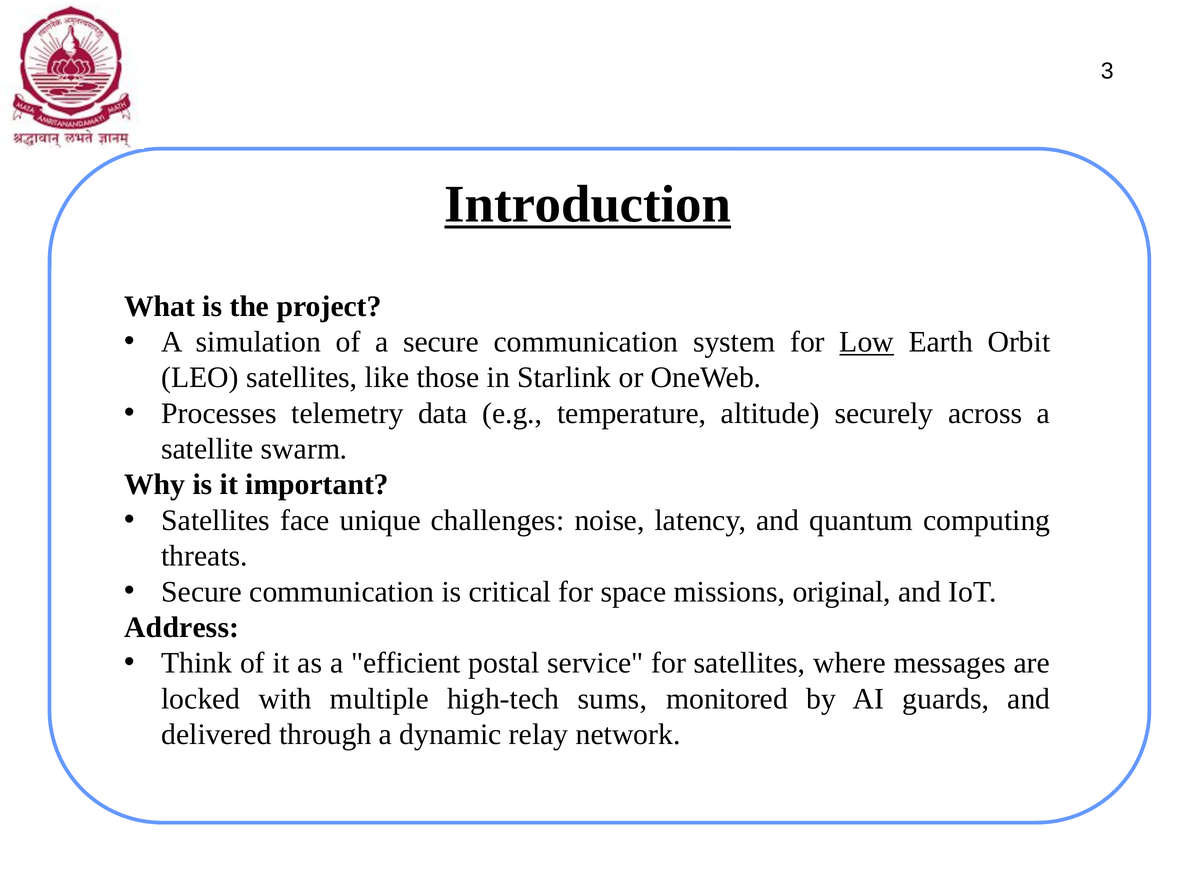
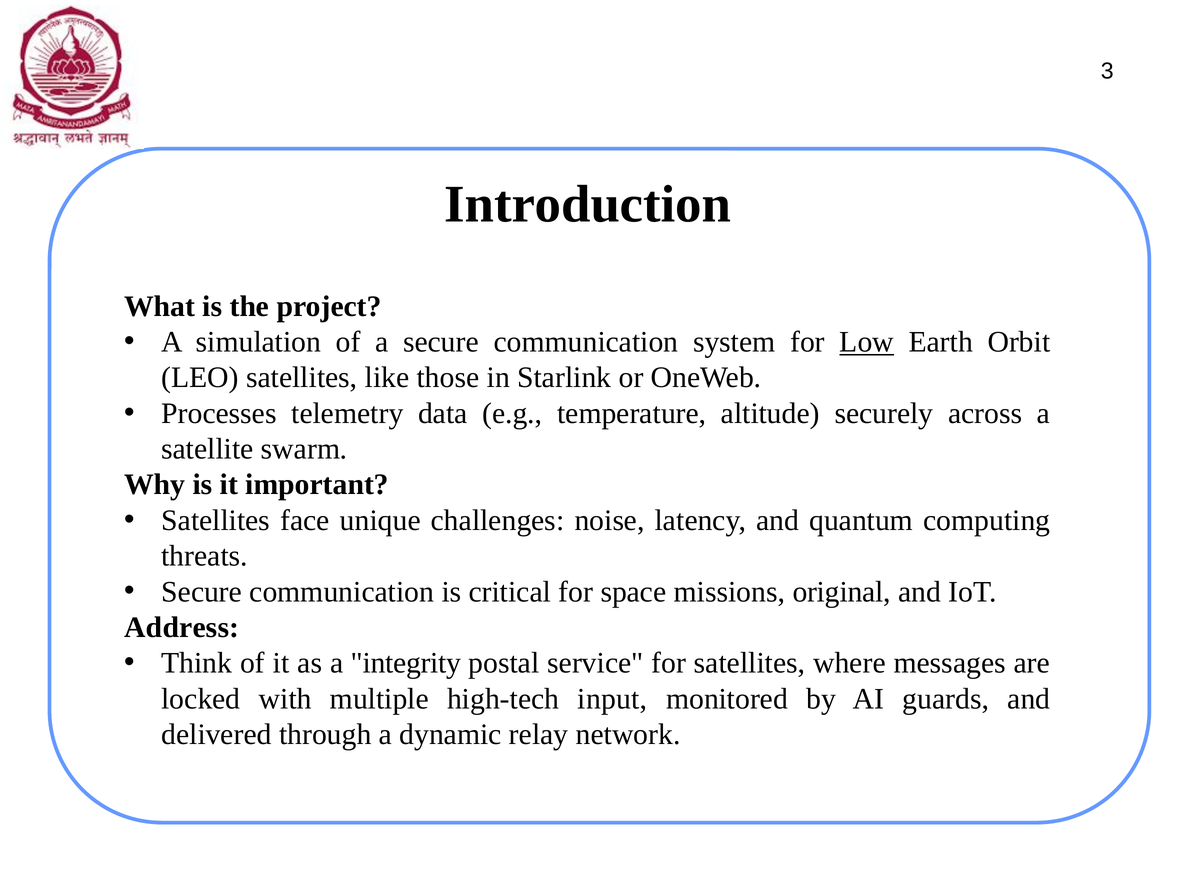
Introduction underline: present -> none
efficient: efficient -> integrity
sums: sums -> input
